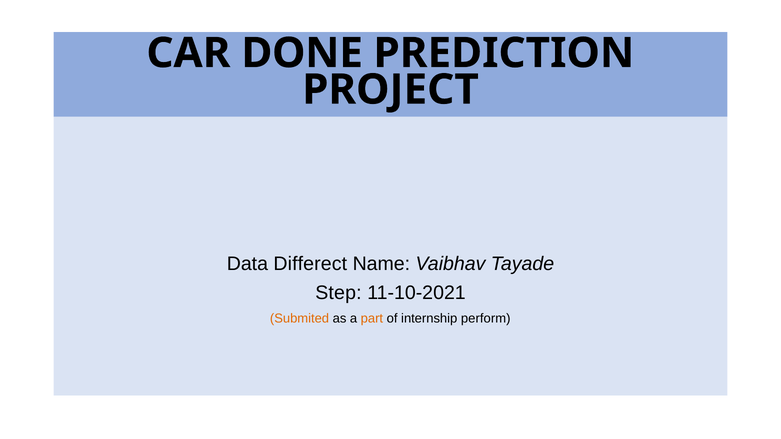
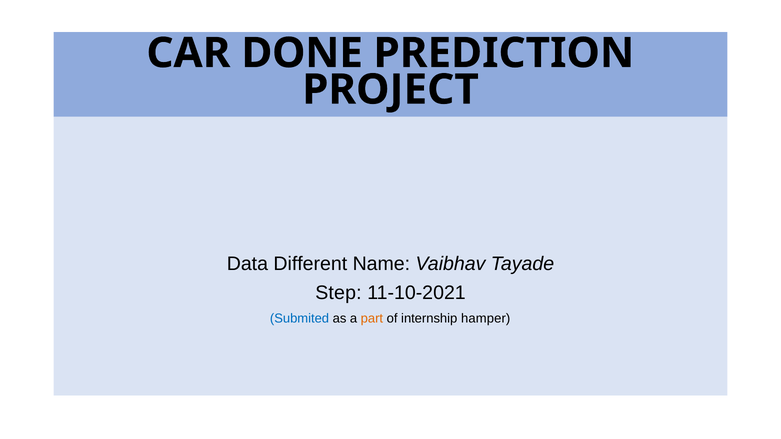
Differect: Differect -> Different
Submited colour: orange -> blue
perform: perform -> hamper
